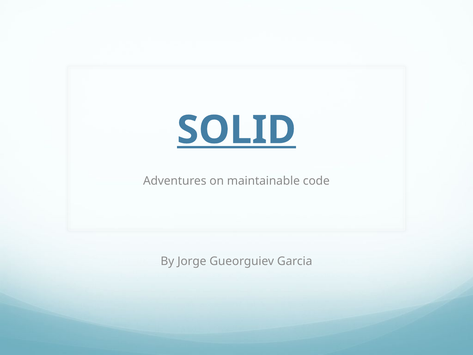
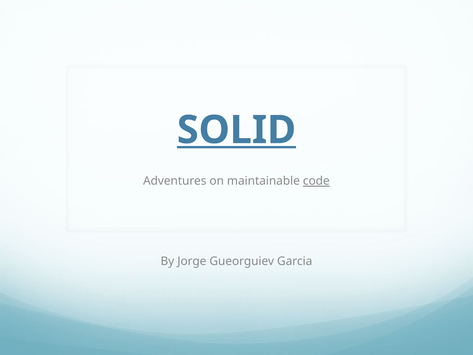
code underline: none -> present
